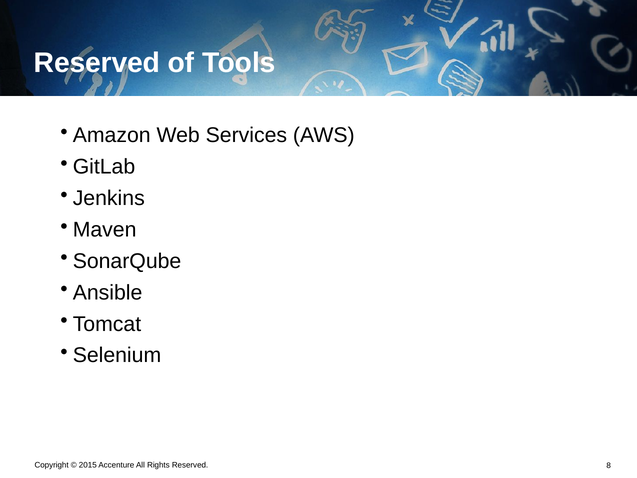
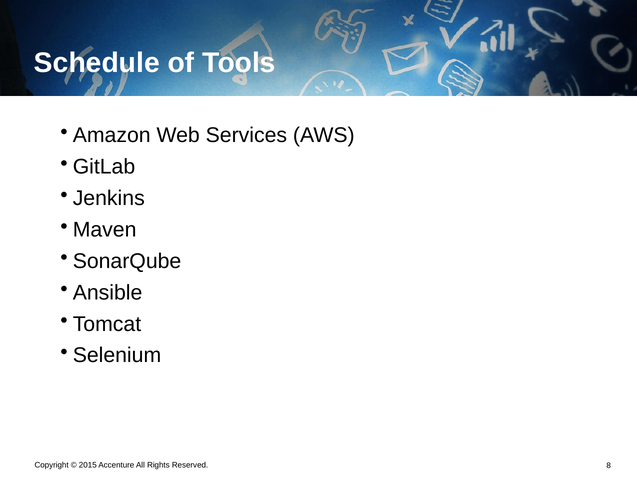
Reserved at (97, 63): Reserved -> Schedule
